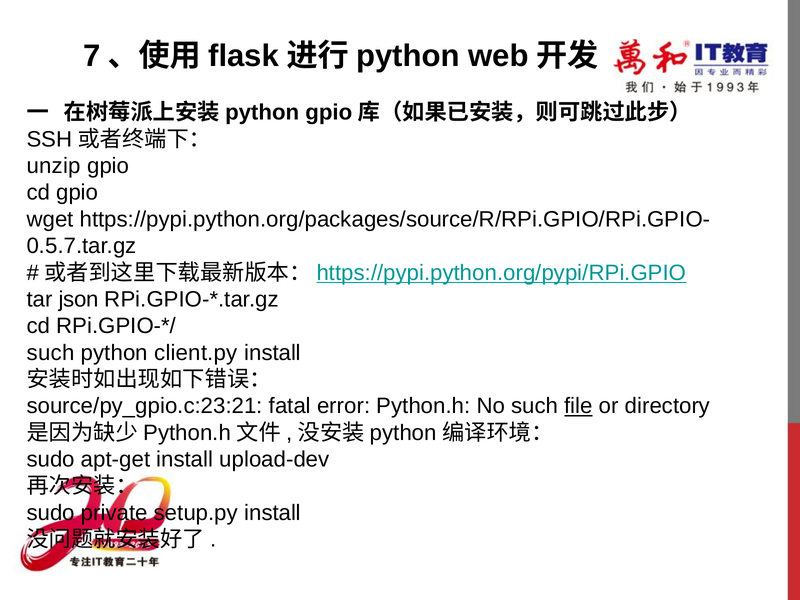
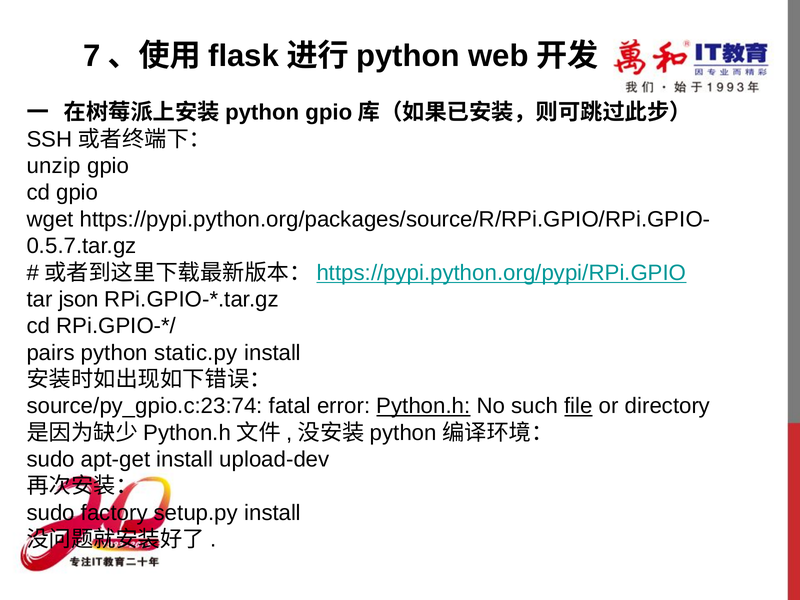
such at (51, 353): such -> pairs
client.py: client.py -> static.py
source/py_gpio.c:23:21: source/py_gpio.c:23:21 -> source/py_gpio.c:23:74
Python.h underline: none -> present
private: private -> factory
